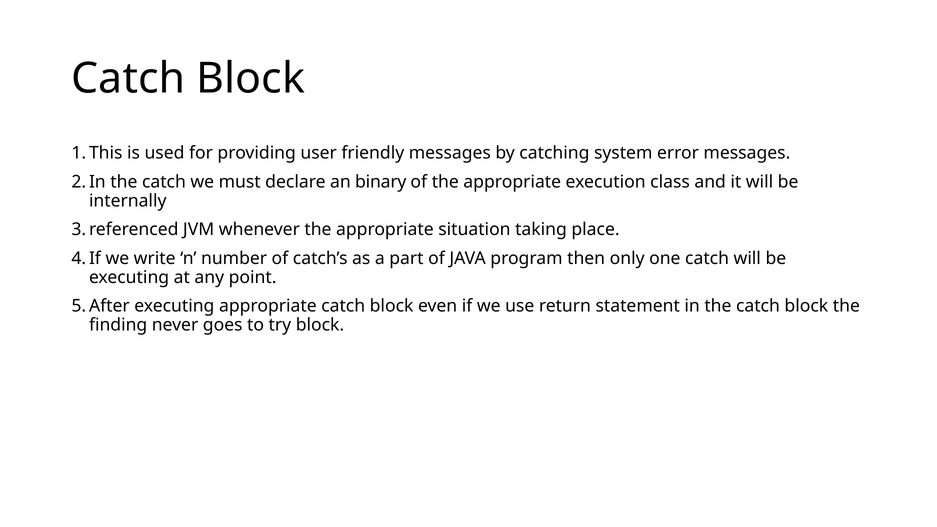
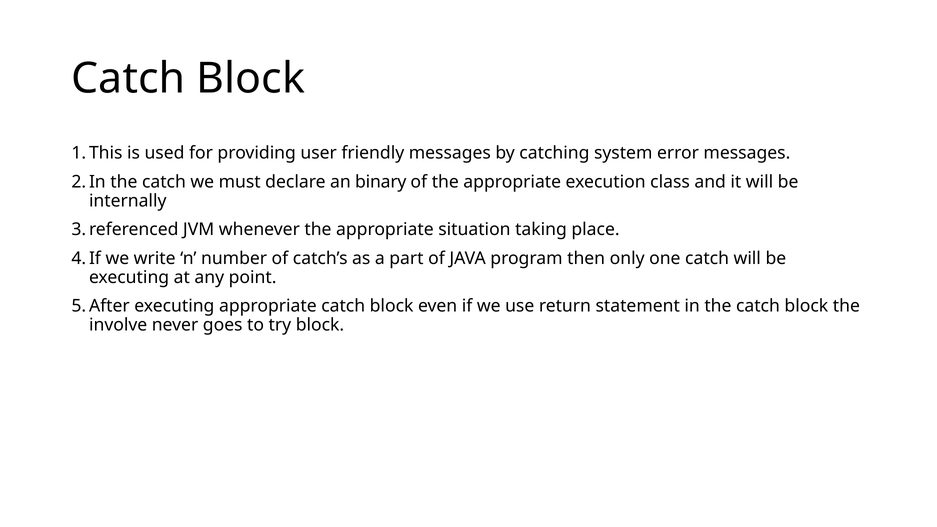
finding: finding -> involve
